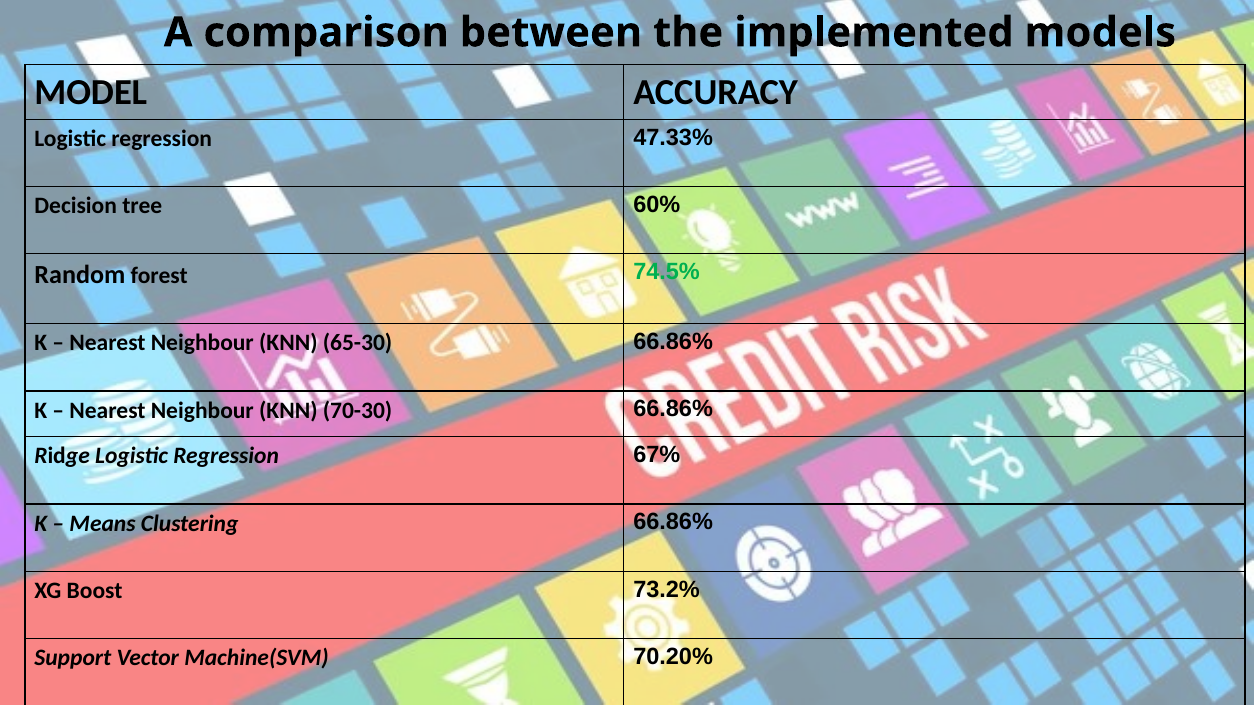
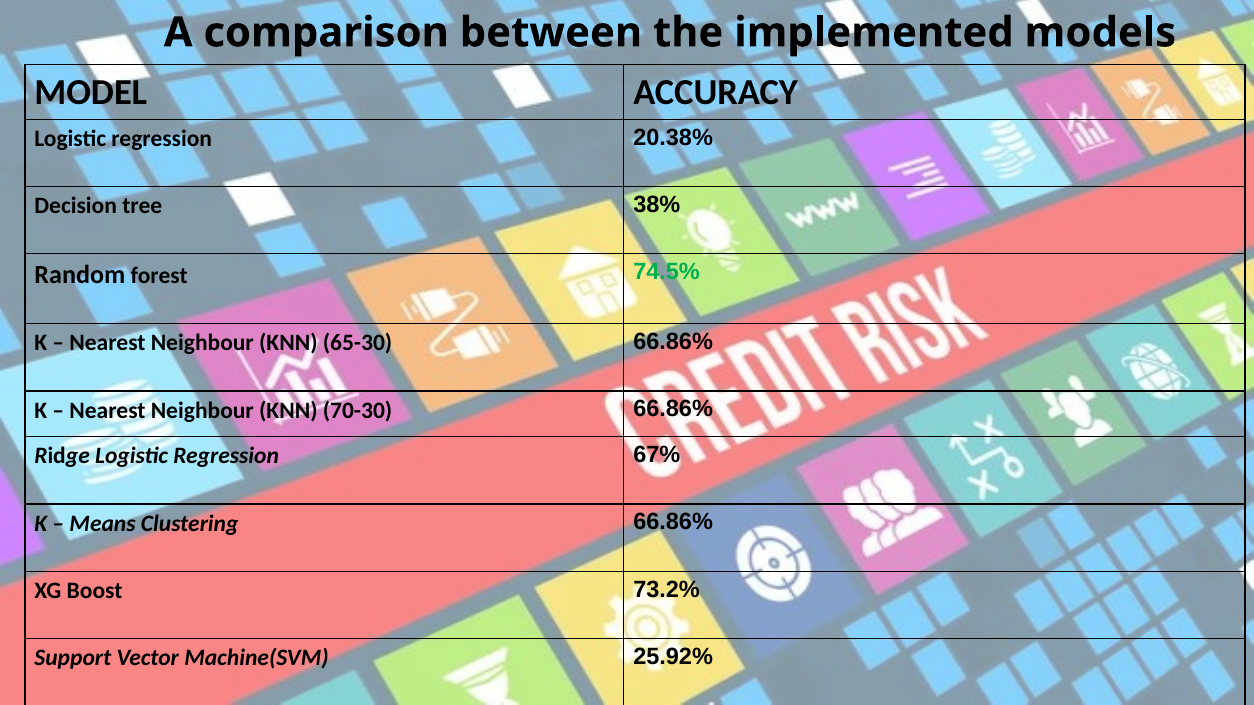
47.33%: 47.33% -> 20.38%
60%: 60% -> 38%
70.20%: 70.20% -> 25.92%
